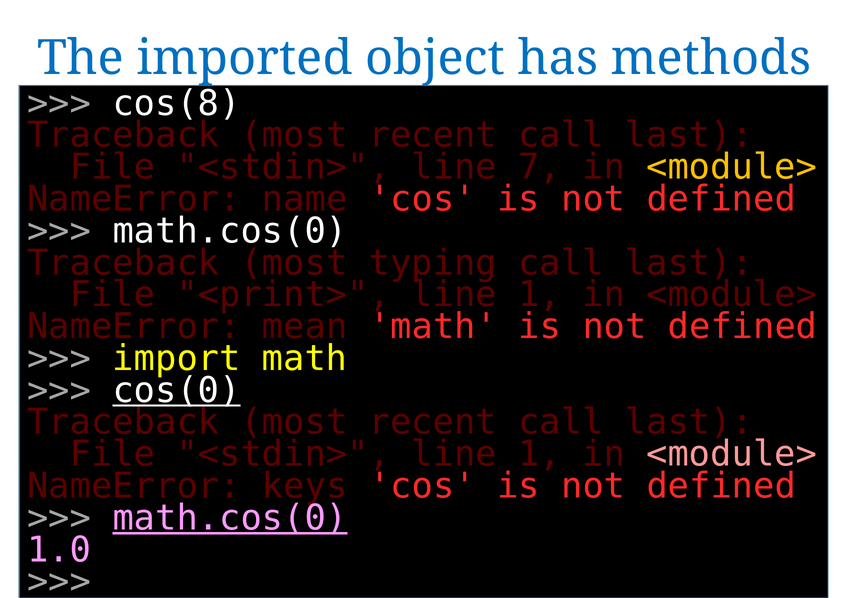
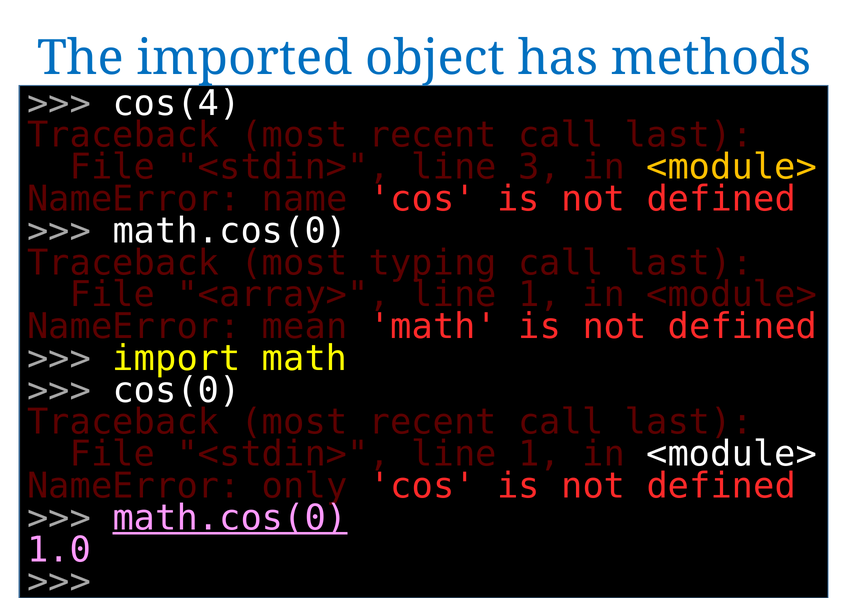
cos(8: cos(8 -> cos(4
7: 7 -> 3
<print>: <print> -> <array>
cos(0 underline: present -> none
<module> at (732, 454) colour: pink -> white
keys: keys -> only
